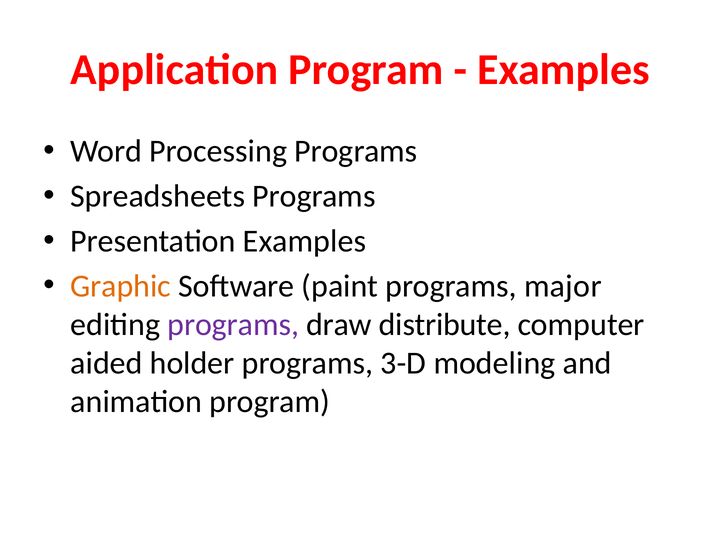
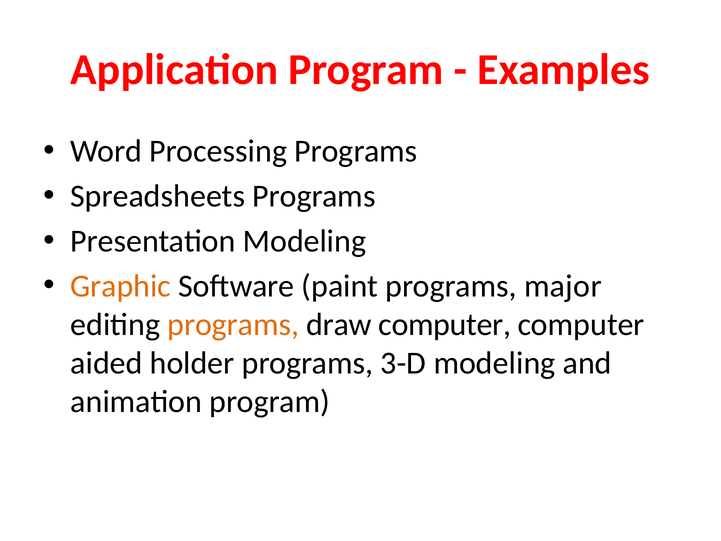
Presentation Examples: Examples -> Modeling
programs at (233, 324) colour: purple -> orange
draw distribute: distribute -> computer
